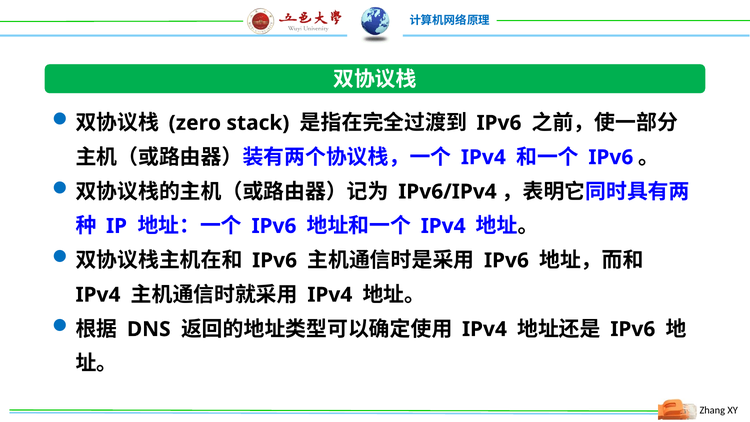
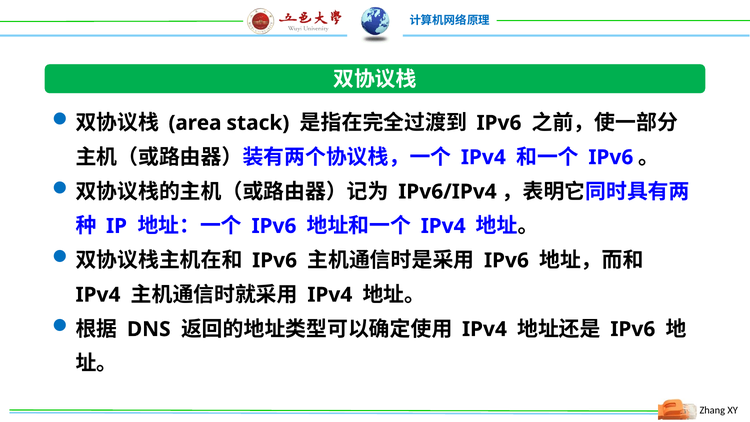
zero: zero -> area
